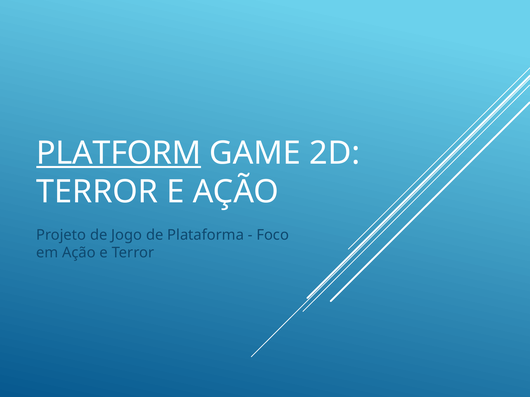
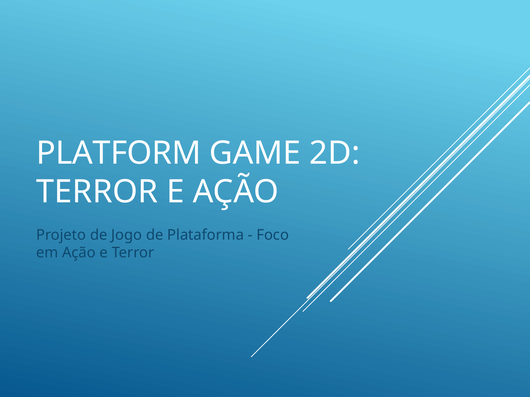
PLATFORM underline: present -> none
